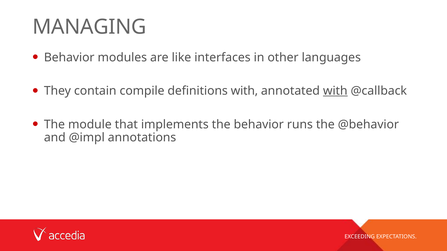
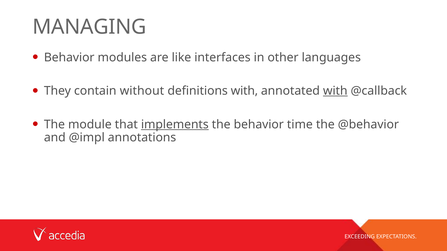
compile: compile -> without
implements underline: none -> present
runs: runs -> time
